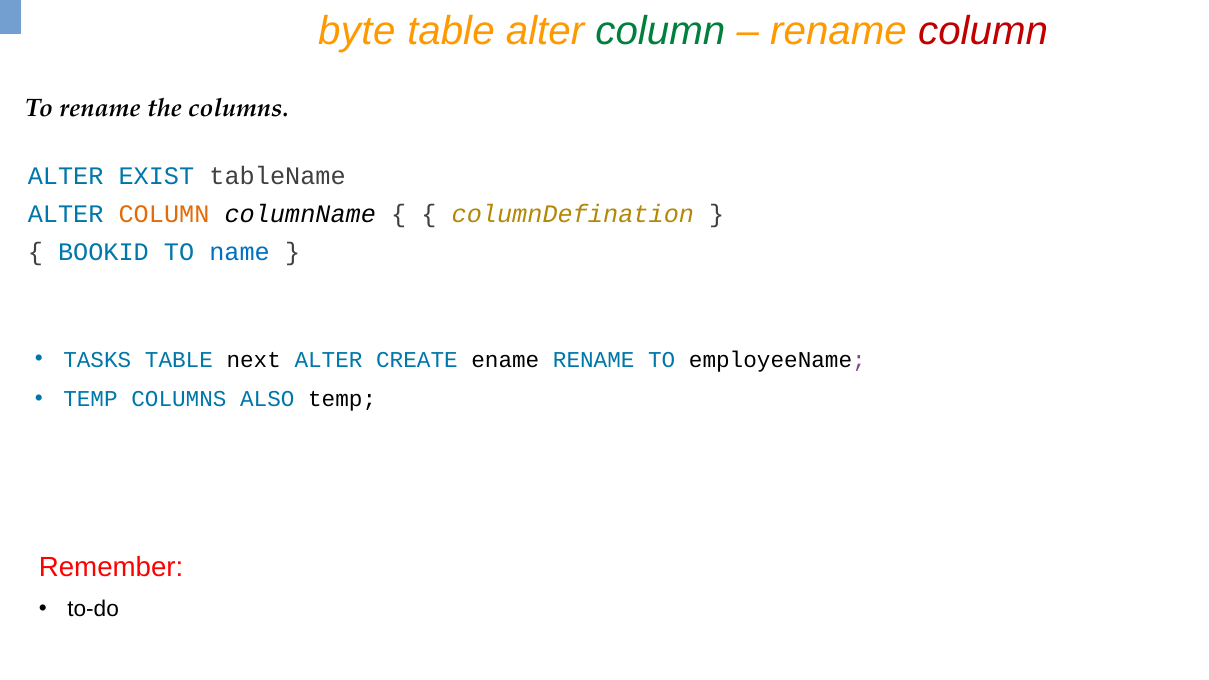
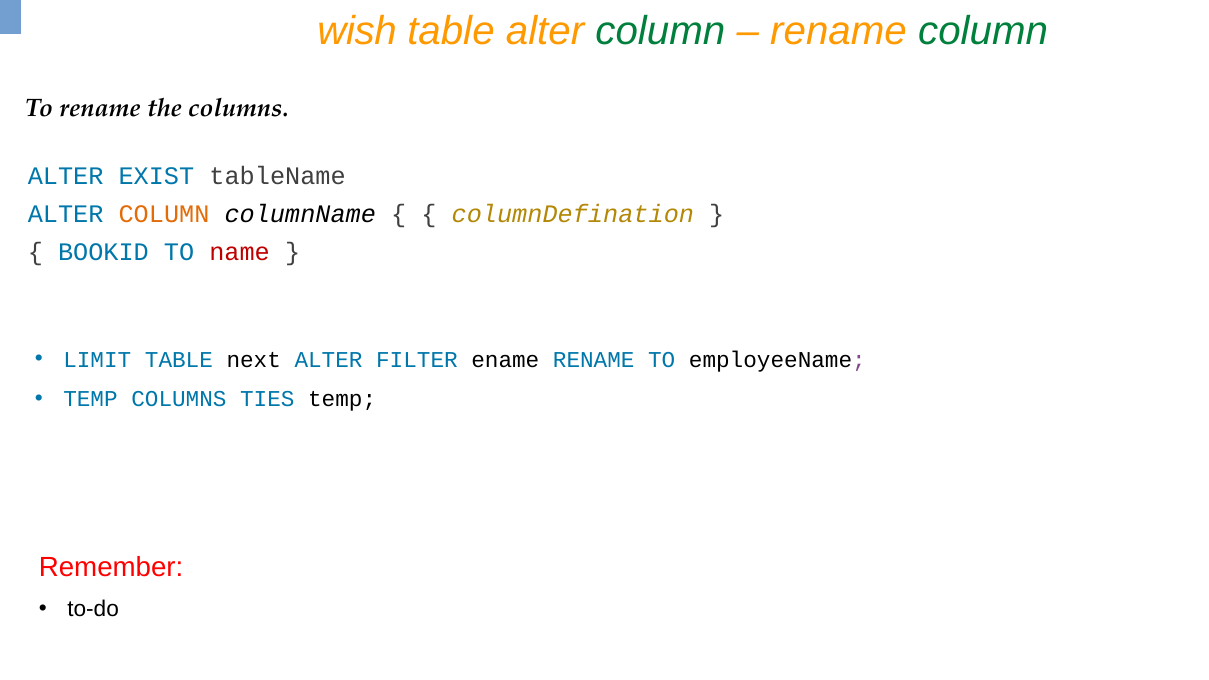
byte: byte -> wish
column at (983, 31) colour: red -> green
name colour: blue -> red
TASKS: TASKS -> LIMIT
CREATE: CREATE -> FILTER
ALSO: ALSO -> TIES
